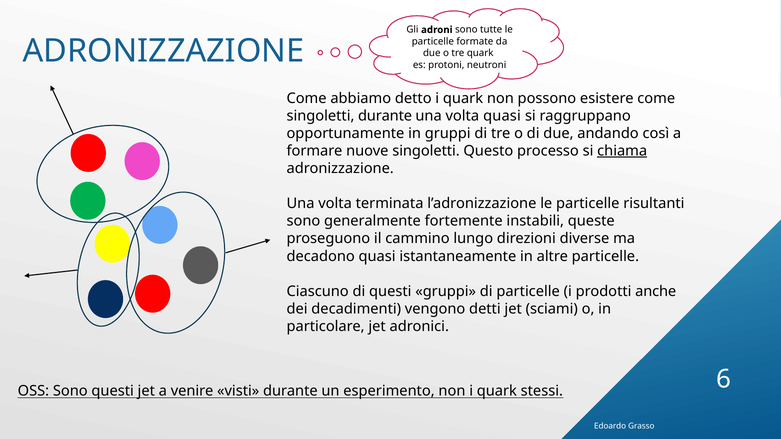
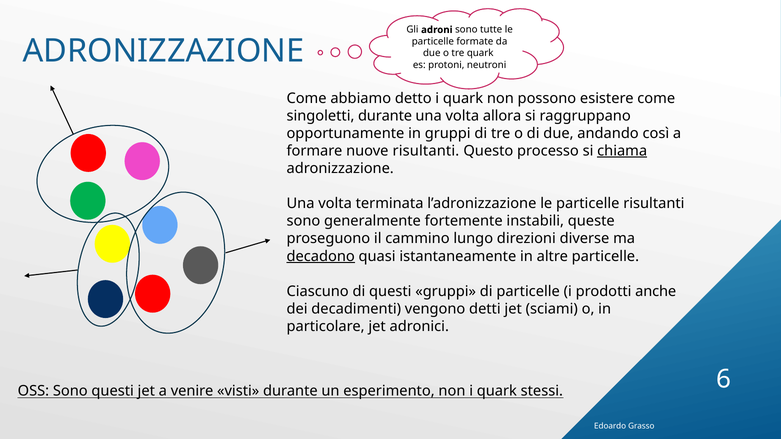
volta quasi: quasi -> allora
nuove singoletti: singoletti -> risultanti
decadono underline: none -> present
